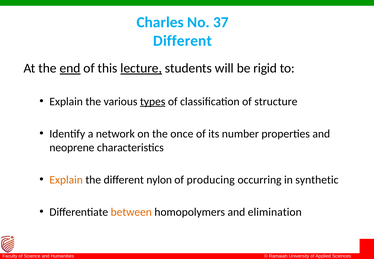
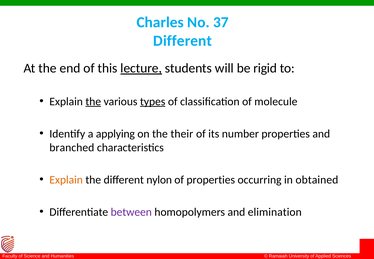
end underline: present -> none
the at (93, 101) underline: none -> present
structure: structure -> molecule
network: network -> applying
once: once -> their
neoprene: neoprene -> branched
of producing: producing -> properties
synthetic: synthetic -> obtained
between colour: orange -> purple
